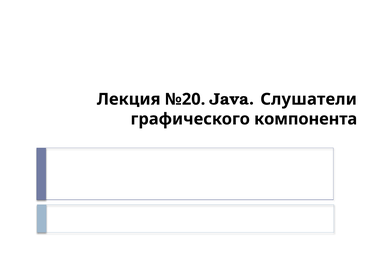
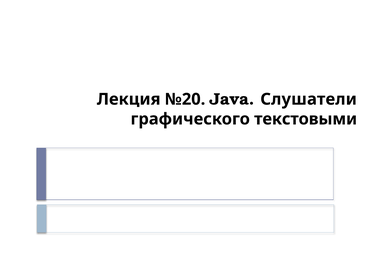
компонента: компонента -> текстовыми
